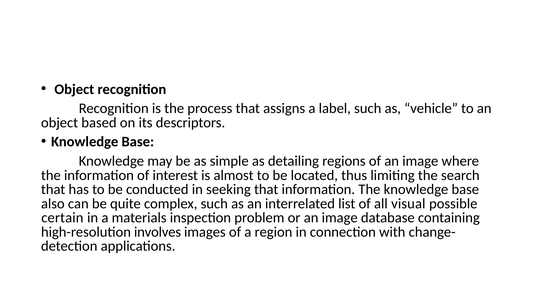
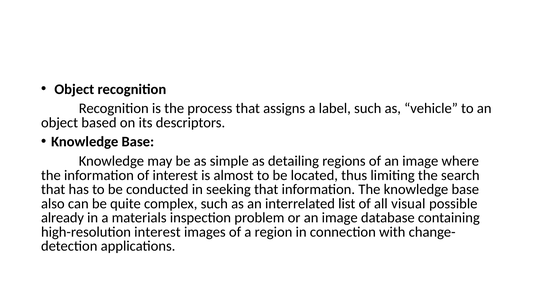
certain: certain -> already
high-resolution involves: involves -> interest
